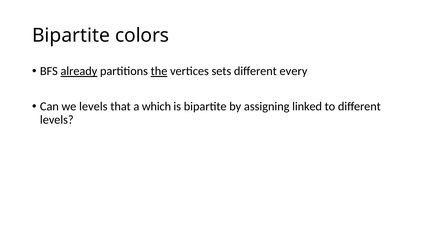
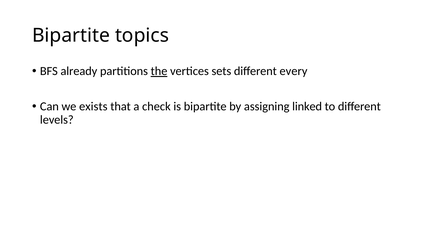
colors: colors -> topics
already underline: present -> none
we levels: levels -> exists
which: which -> check
